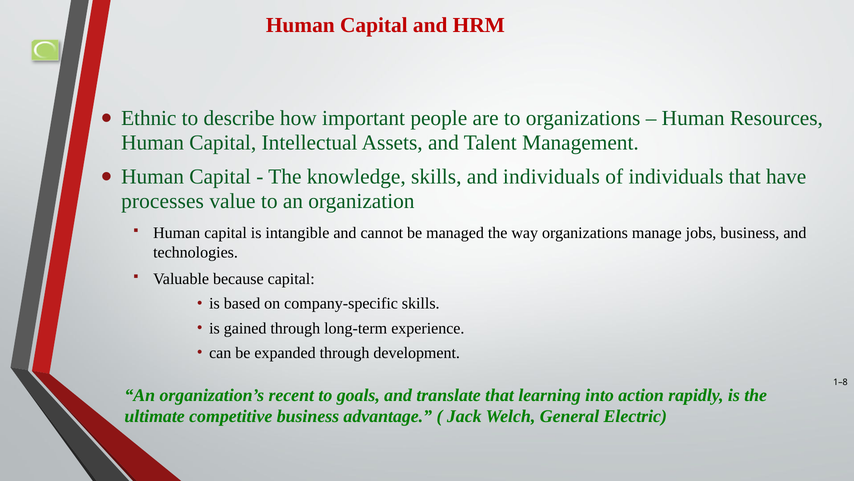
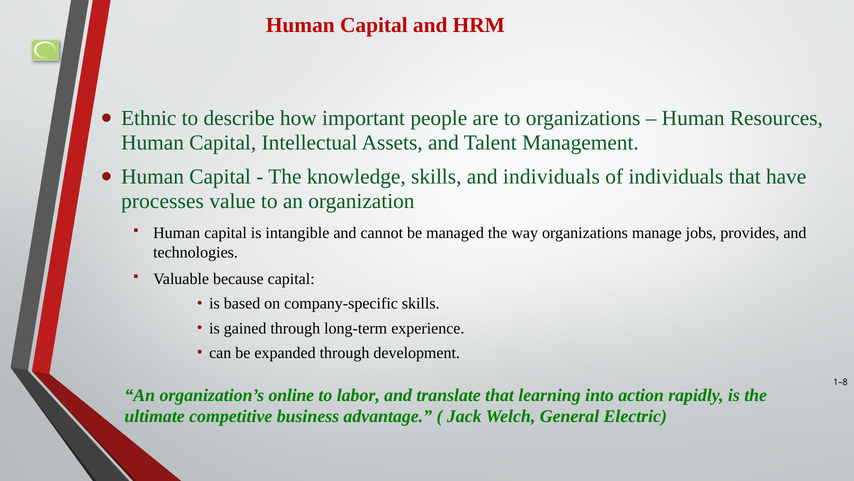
jobs business: business -> provides
recent: recent -> online
goals: goals -> labor
